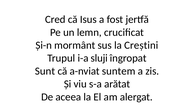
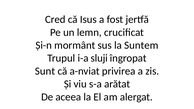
Creștini: Creștini -> Suntem
suntem: suntem -> privirea
